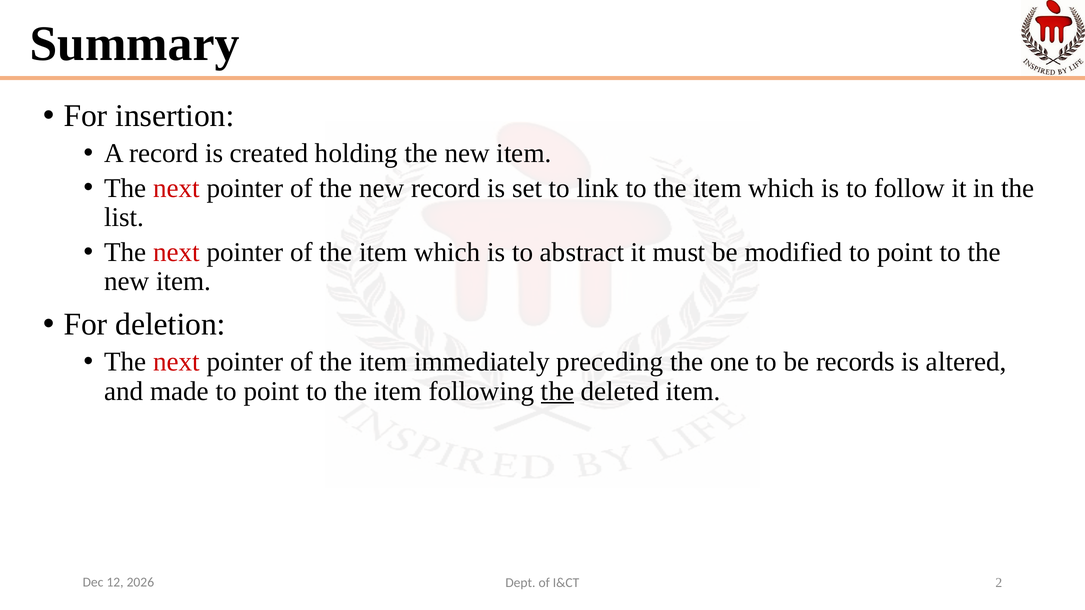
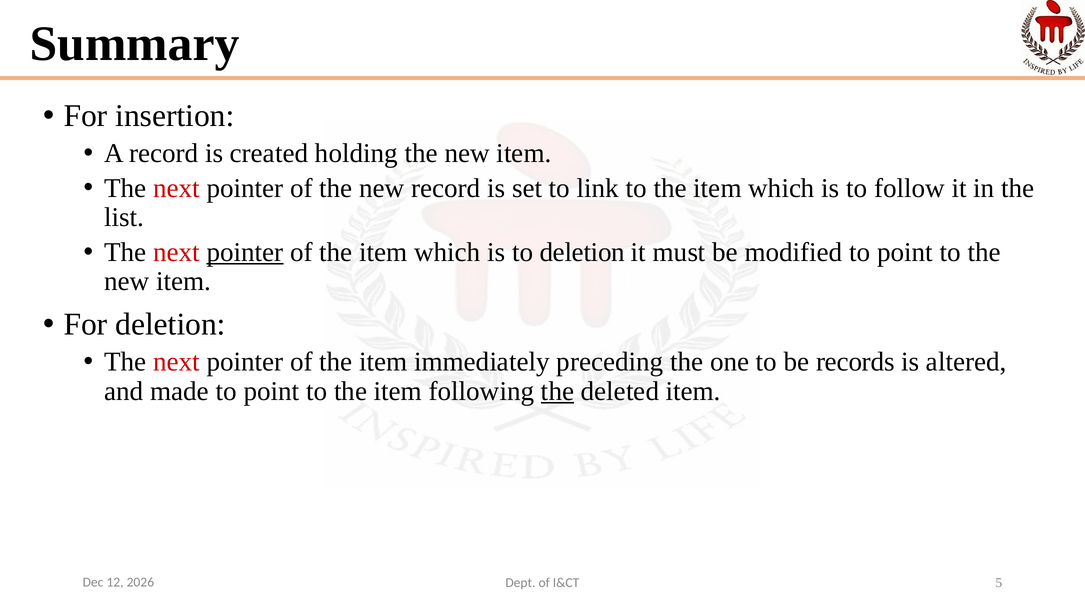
pointer at (245, 252) underline: none -> present
to abstract: abstract -> deletion
2: 2 -> 5
